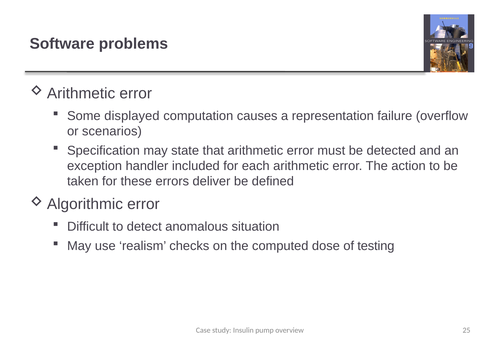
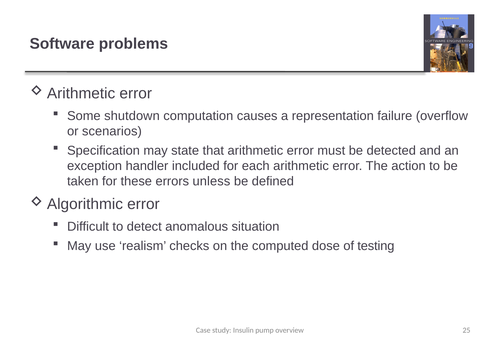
displayed: displayed -> shutdown
deliver: deliver -> unless
